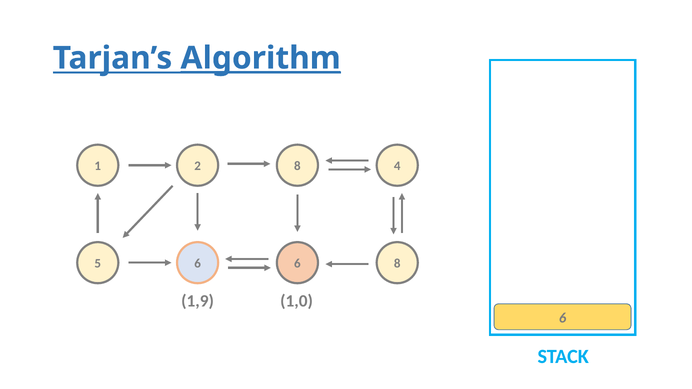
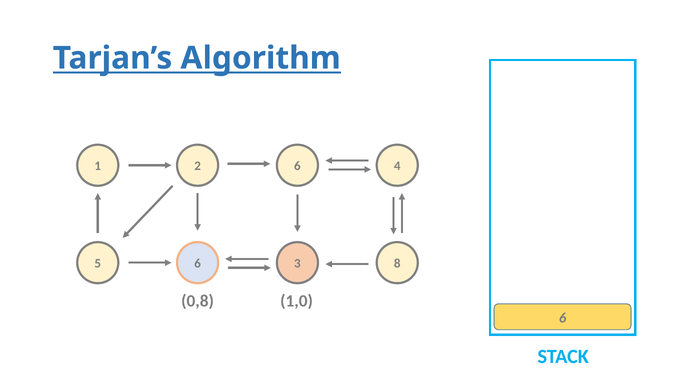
Algorithm underline: present -> none
2 8: 8 -> 6
6 6: 6 -> 3
1,9: 1,9 -> 0,8
